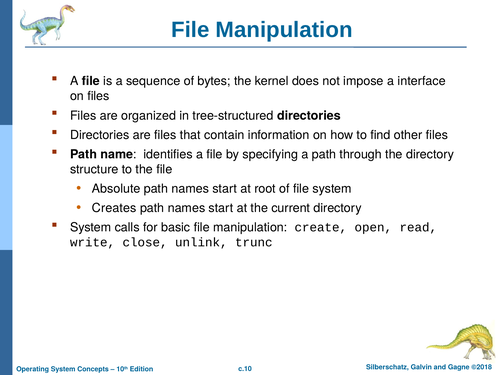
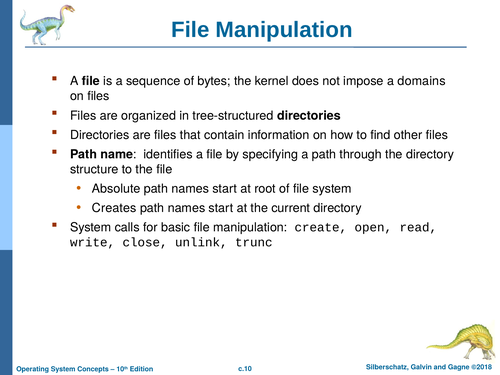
interface: interface -> domains
